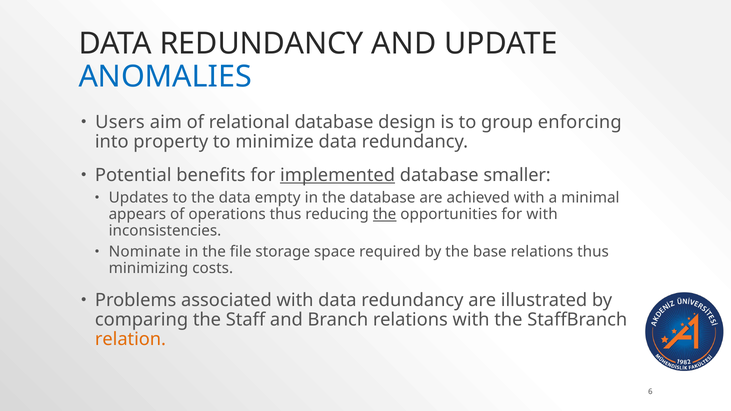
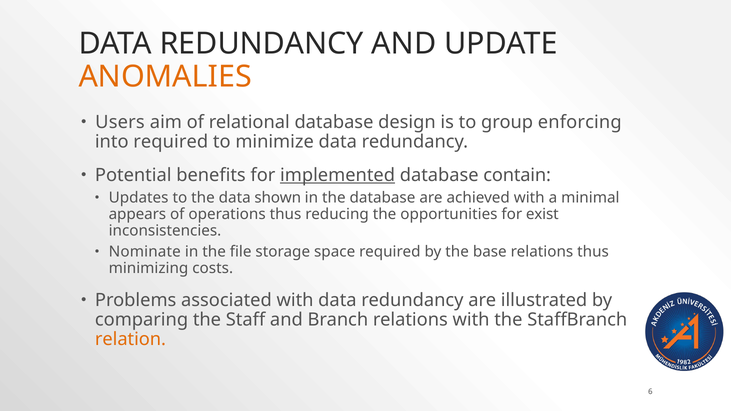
ANOMALIES colour: blue -> orange
into property: property -> required
smaller: smaller -> contain
empty: empty -> shown
the at (385, 214) underline: present -> none
for with: with -> exist
